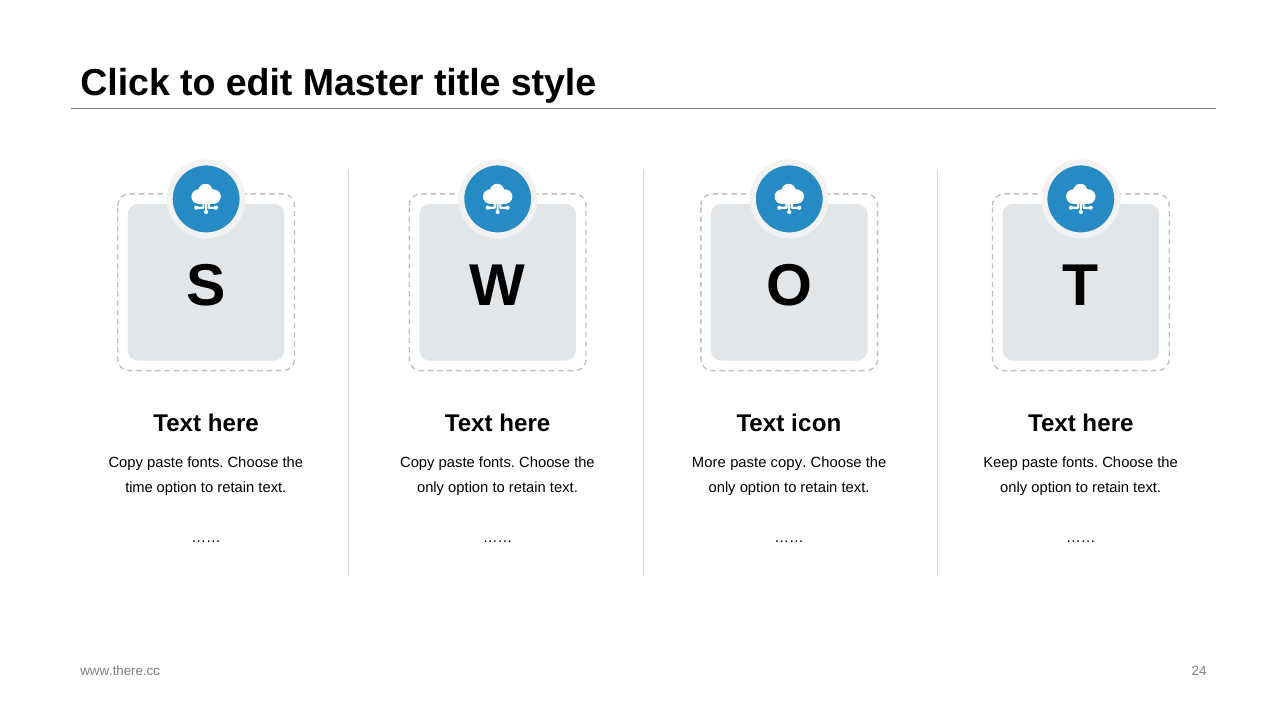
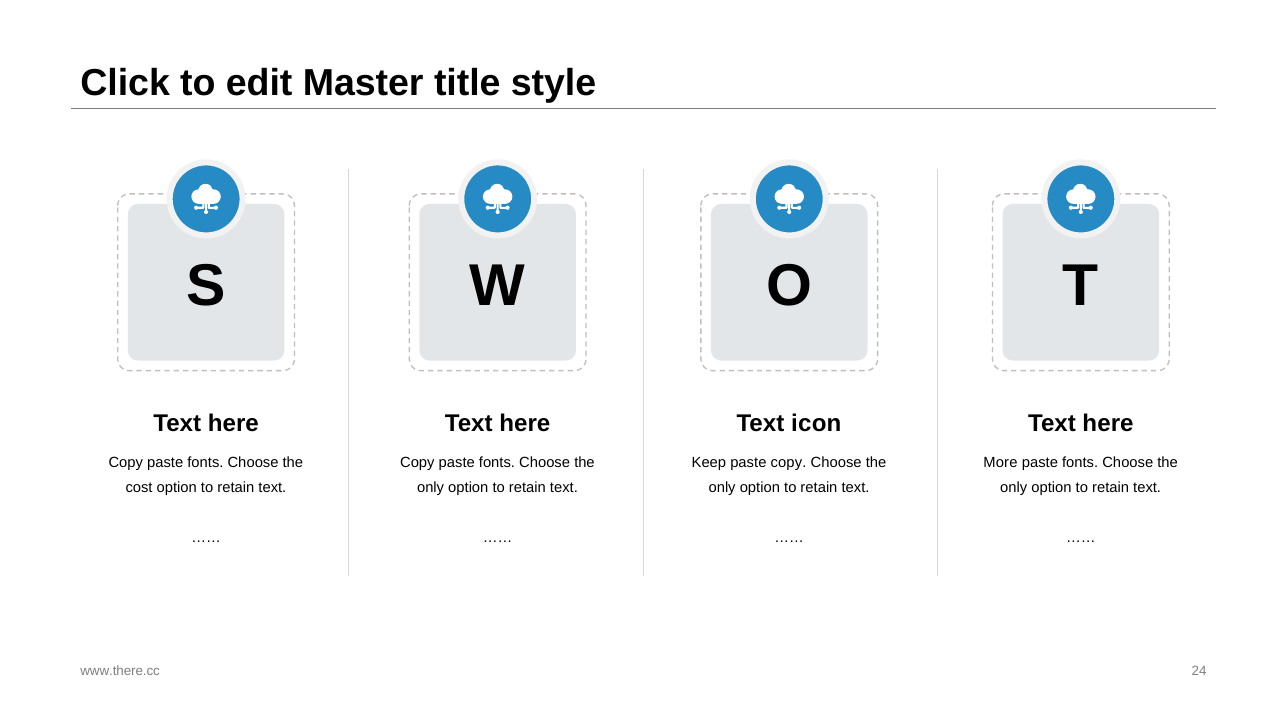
More: More -> Keep
Keep: Keep -> More
time: time -> cost
